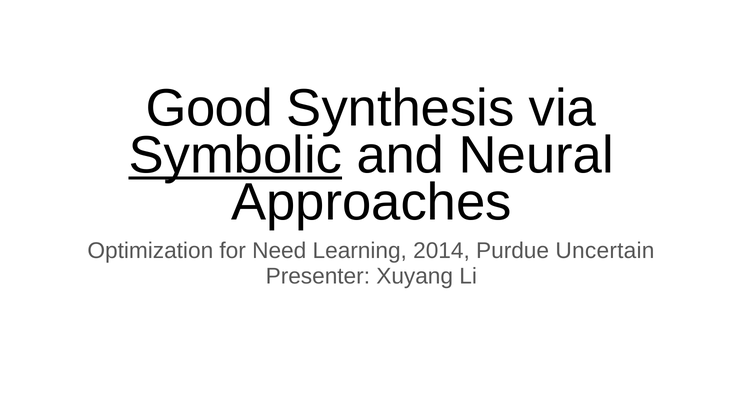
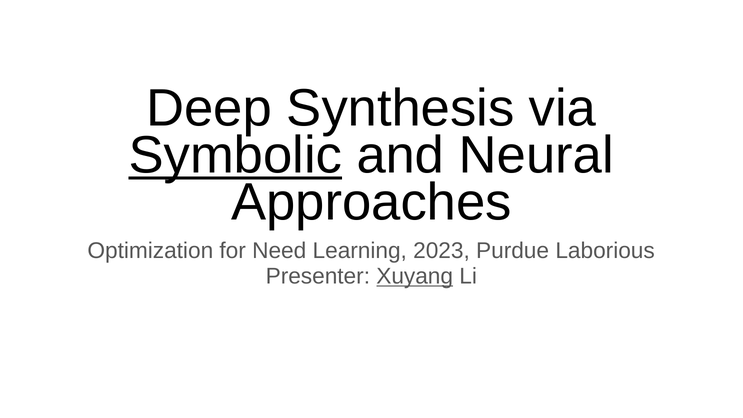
Good: Good -> Deep
2014: 2014 -> 2023
Uncertain: Uncertain -> Laborious
Xuyang underline: none -> present
